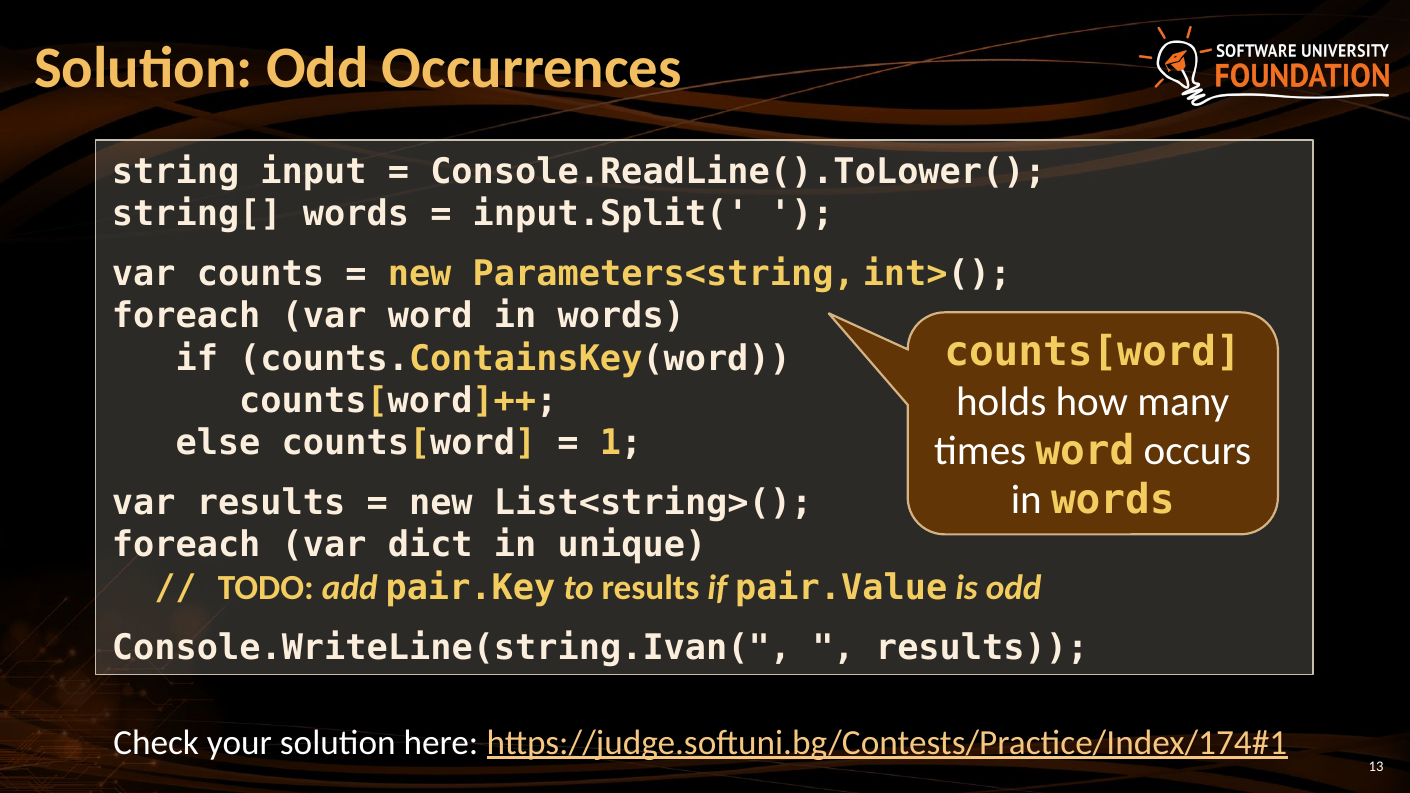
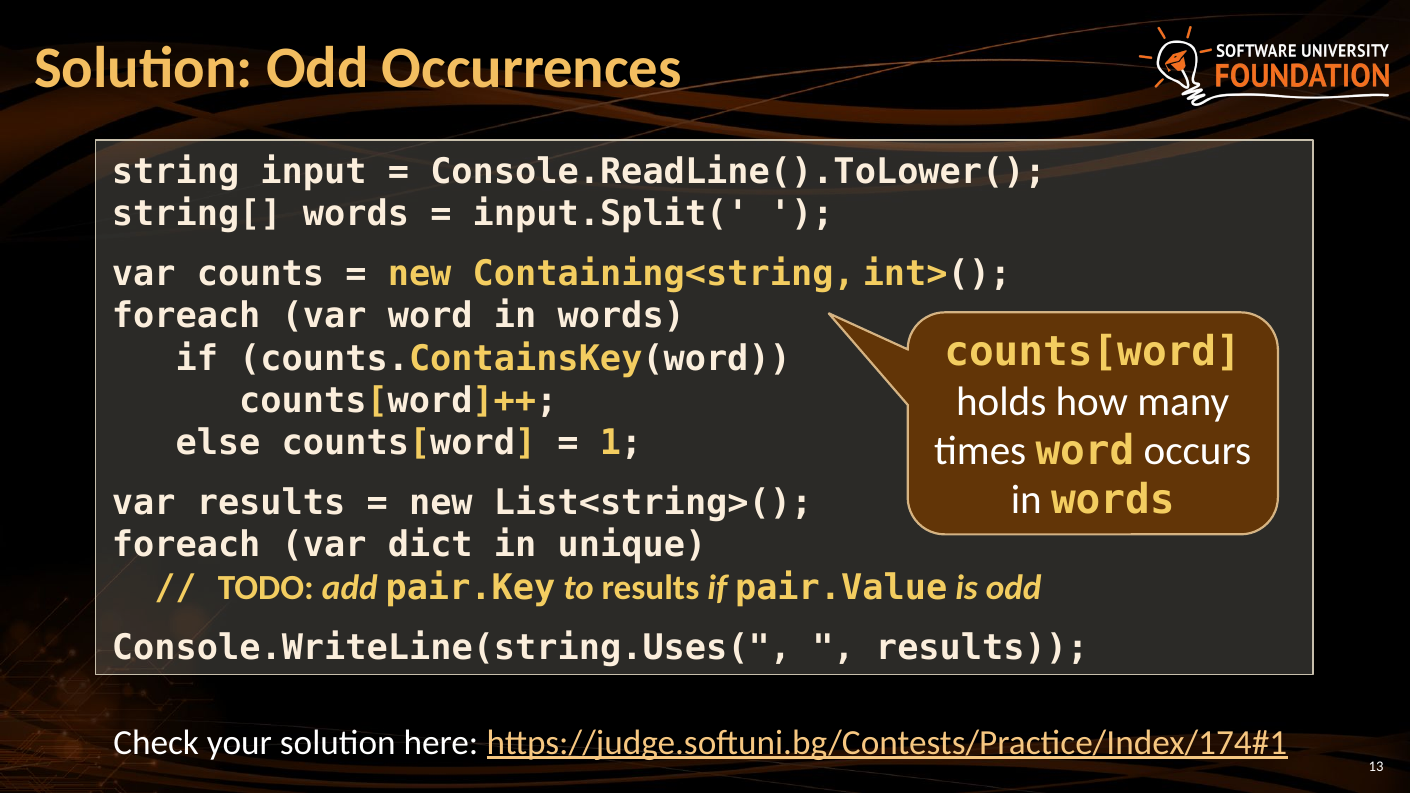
Parameters<string: Parameters<string -> Containing<string
Console.WriteLine(string.Ivan(: Console.WriteLine(string.Ivan( -> Console.WriteLine(string.Uses(
